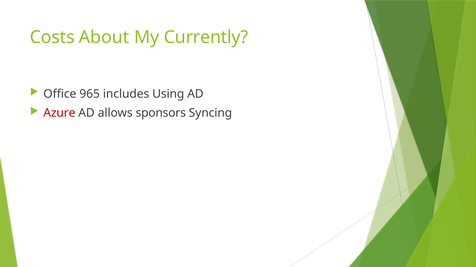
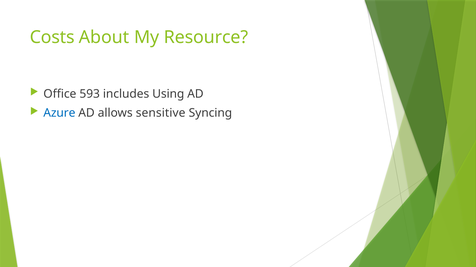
Currently: Currently -> Resource
965: 965 -> 593
Azure colour: red -> blue
sponsors: sponsors -> sensitive
